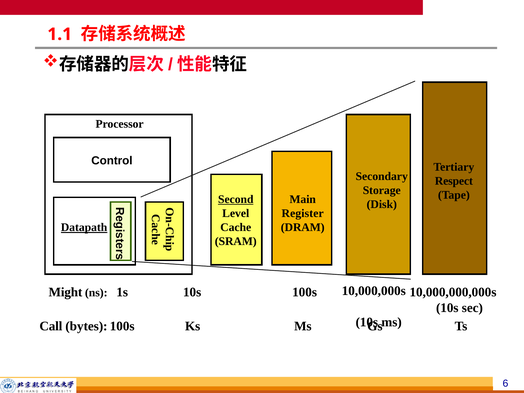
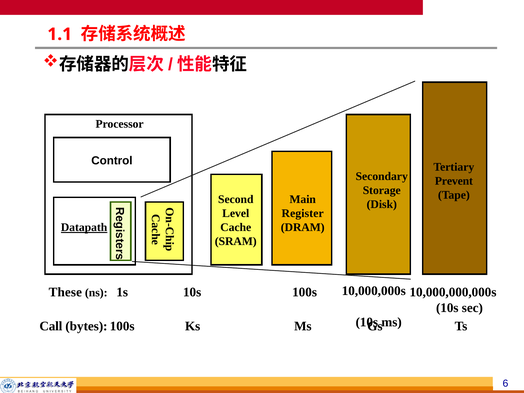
Respect: Respect -> Prevent
Second underline: present -> none
Might: Might -> These
